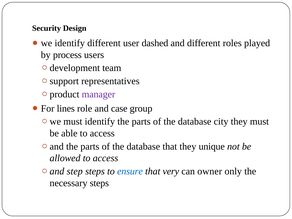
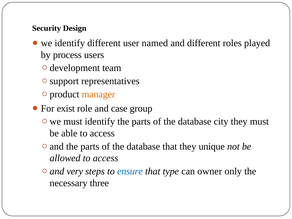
dashed: dashed -> named
manager colour: purple -> orange
lines: lines -> exist
step: step -> very
very: very -> type
necessary steps: steps -> three
